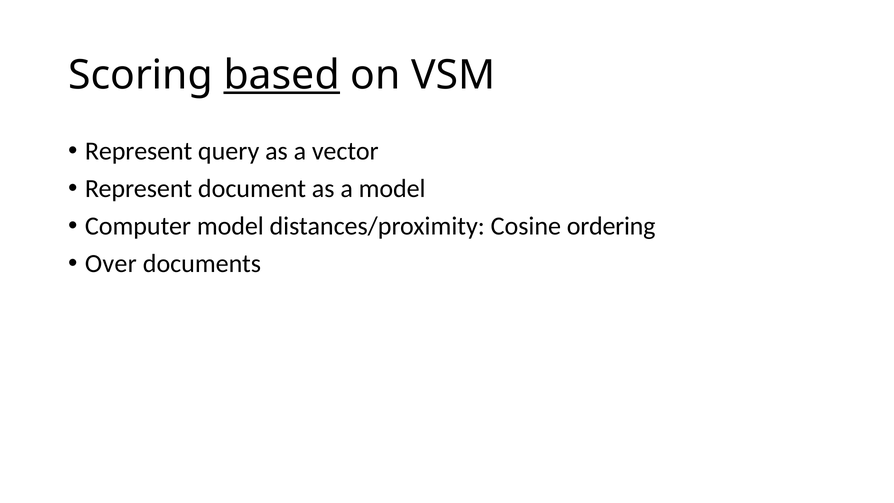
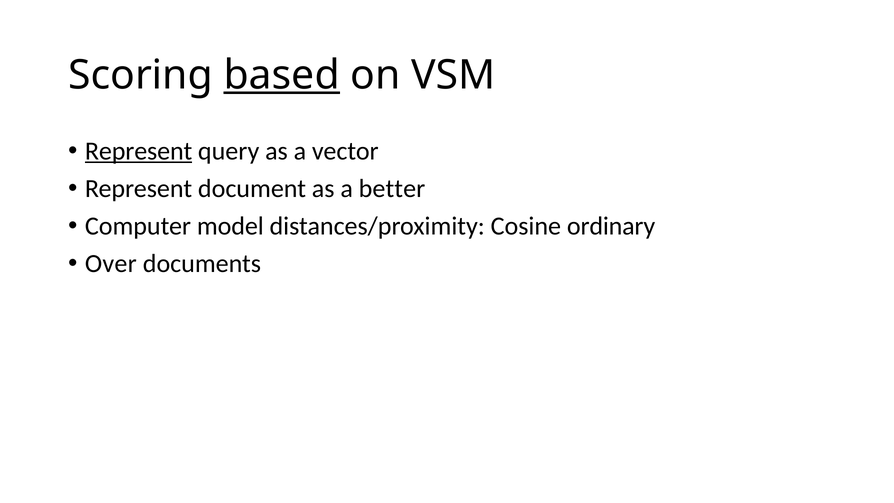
Represent at (139, 151) underline: none -> present
a model: model -> better
ordering: ordering -> ordinary
